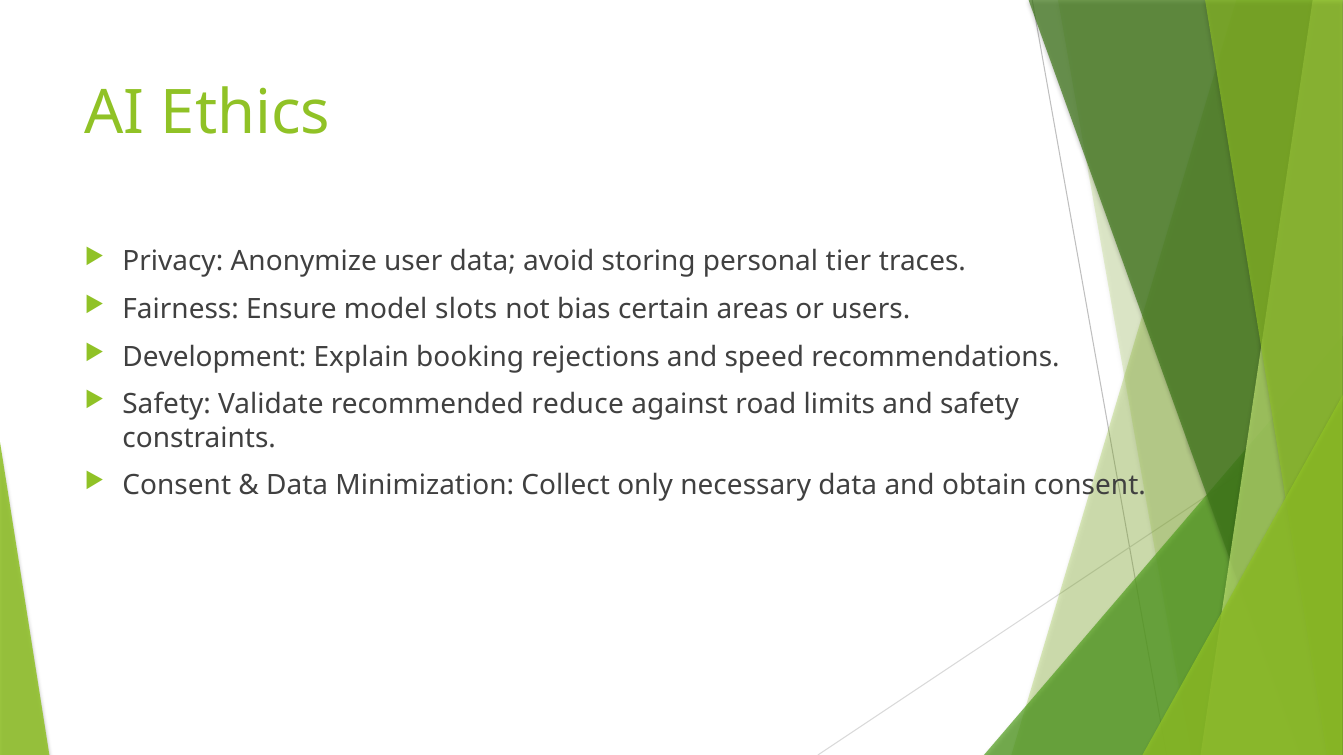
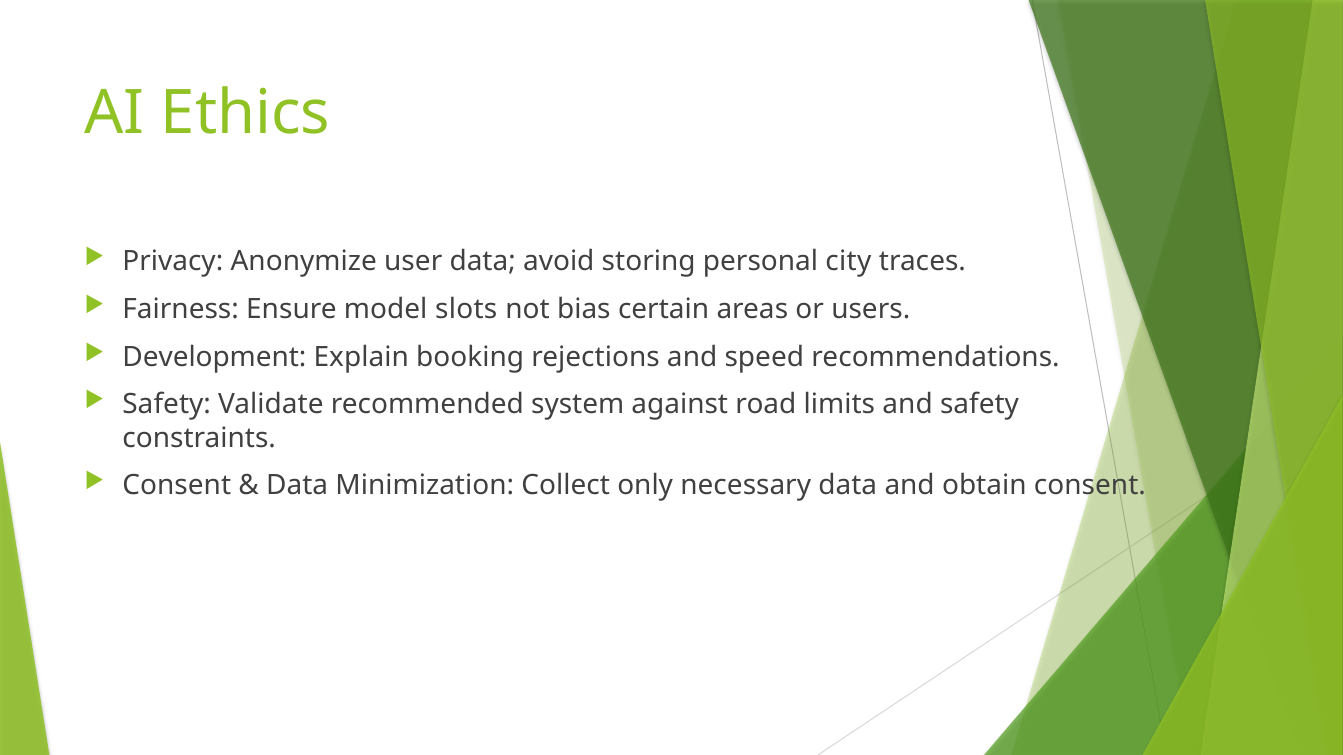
tier: tier -> city
reduce: reduce -> system
